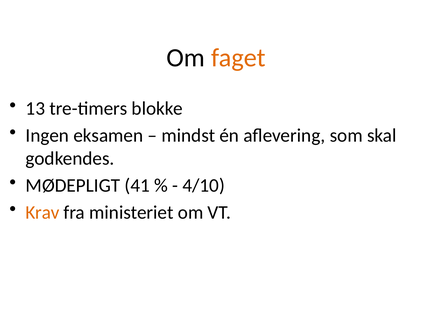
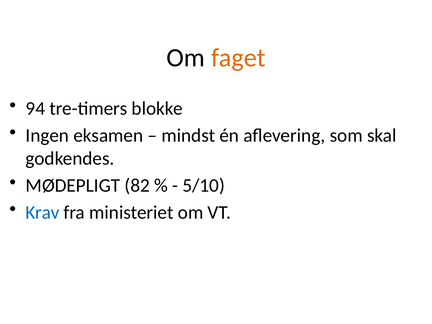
13: 13 -> 94
41: 41 -> 82
4/10: 4/10 -> 5/10
Krav colour: orange -> blue
